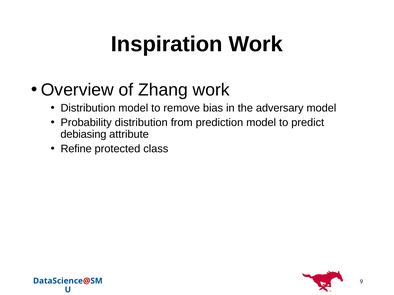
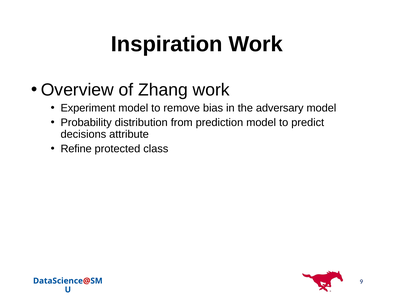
Distribution at (88, 108): Distribution -> Experiment
debiasing: debiasing -> decisions
